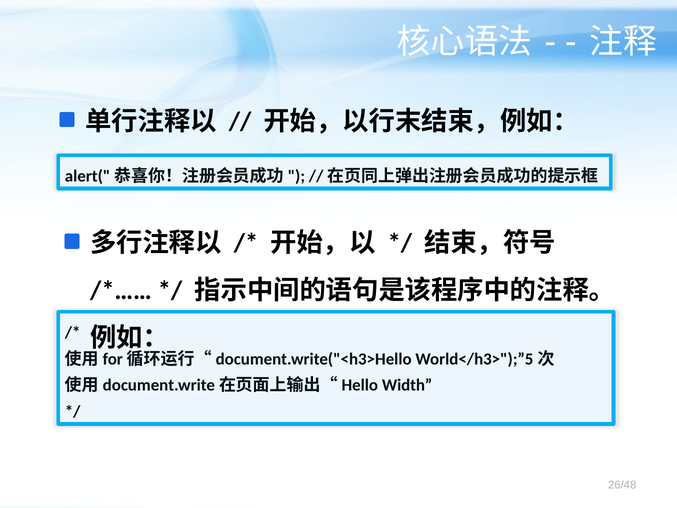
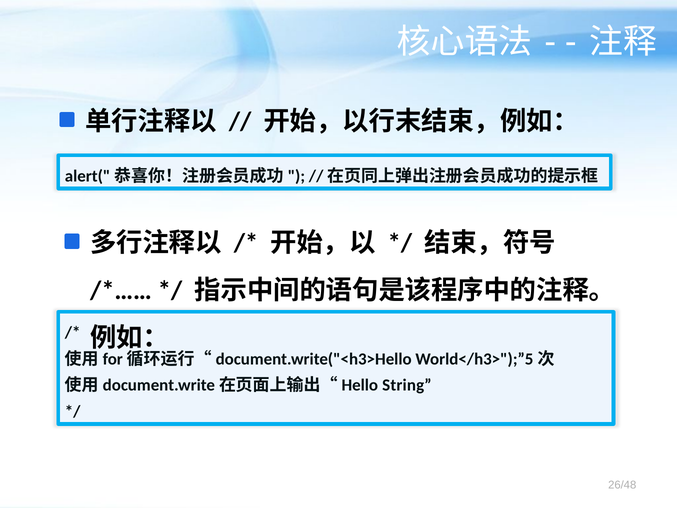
Width: Width -> String
